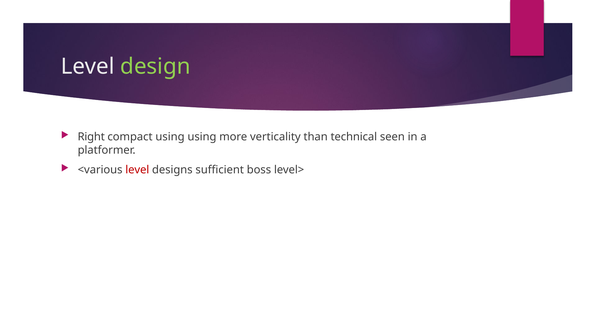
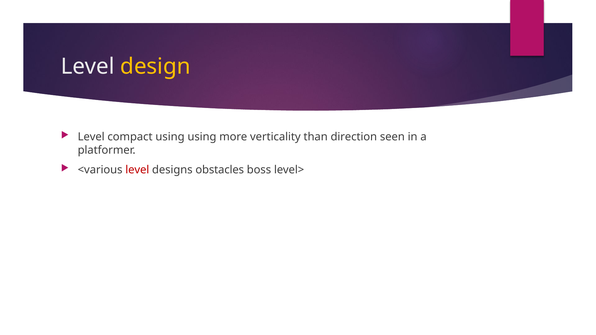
design colour: light green -> yellow
Right at (91, 137): Right -> Level
technical: technical -> direction
sufficient: sufficient -> obstacles
